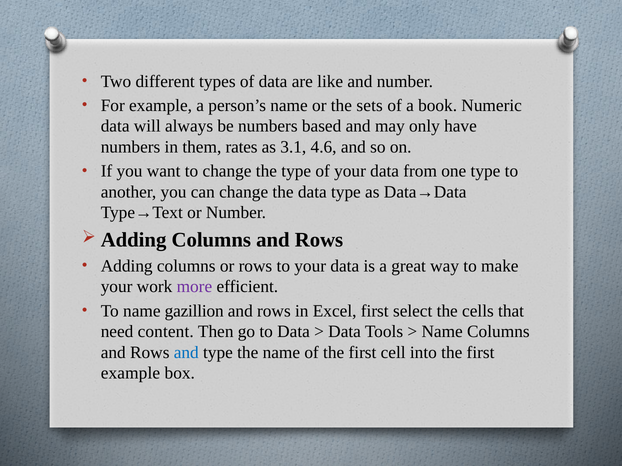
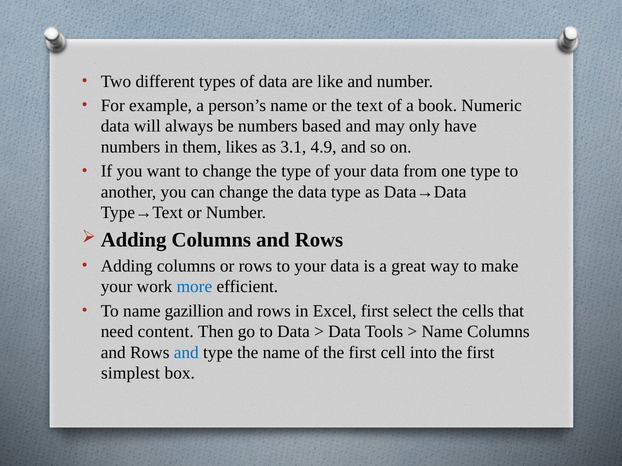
sets: sets -> text
rates: rates -> likes
4.6: 4.6 -> 4.9
more colour: purple -> blue
example at (130, 373): example -> simplest
